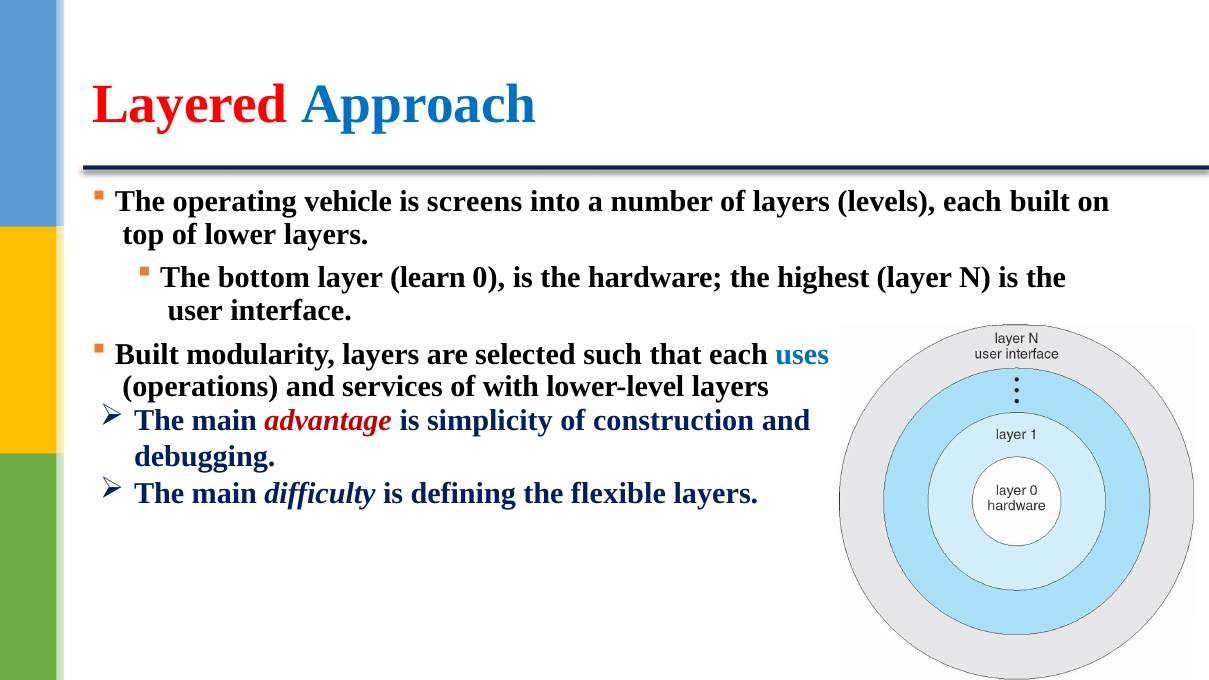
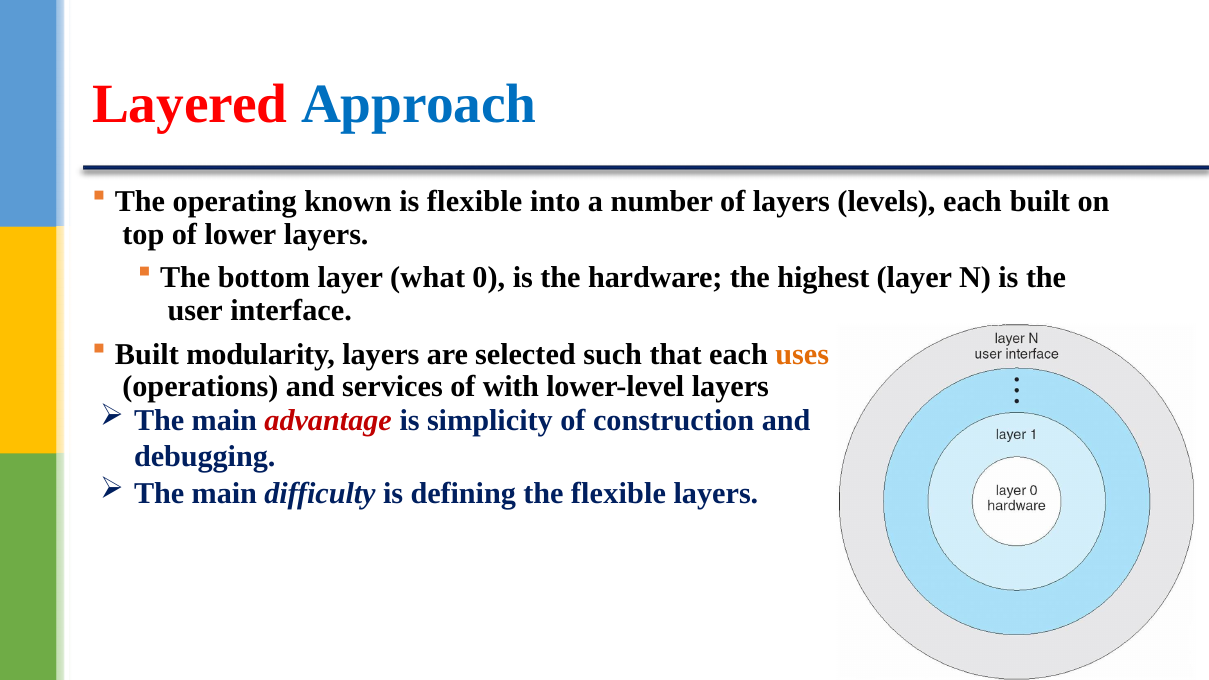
vehicle: vehicle -> known
is screens: screens -> flexible
learn: learn -> what
uses colour: blue -> orange
